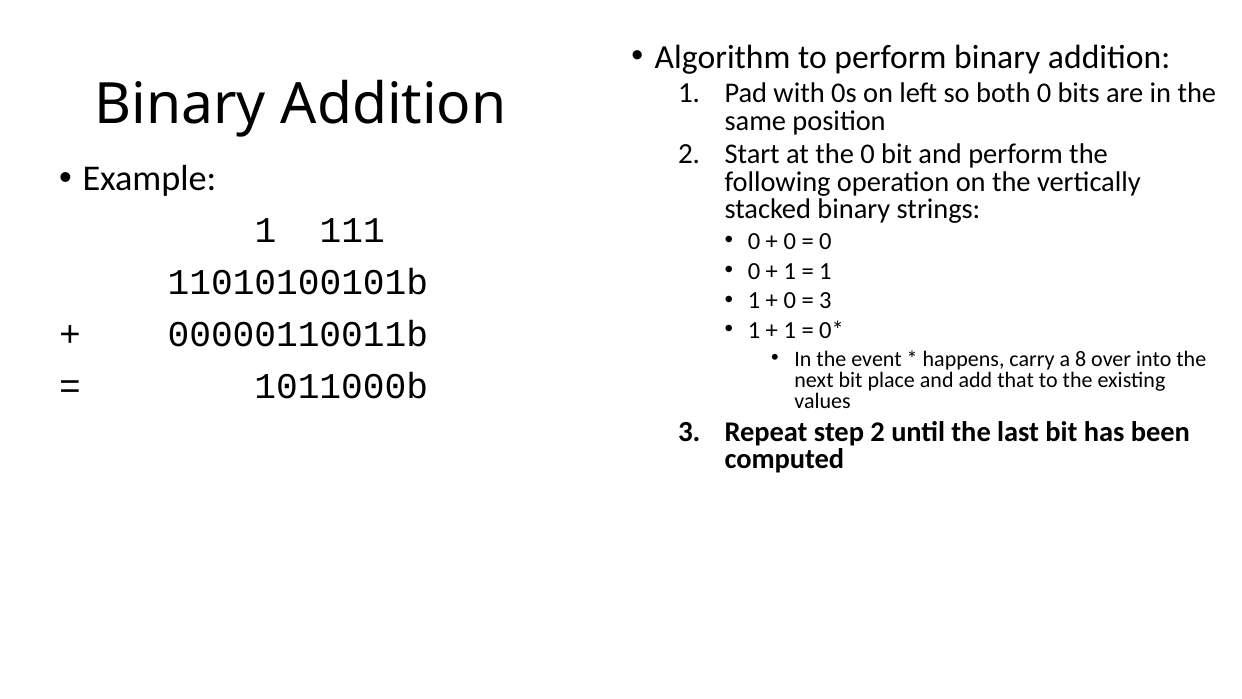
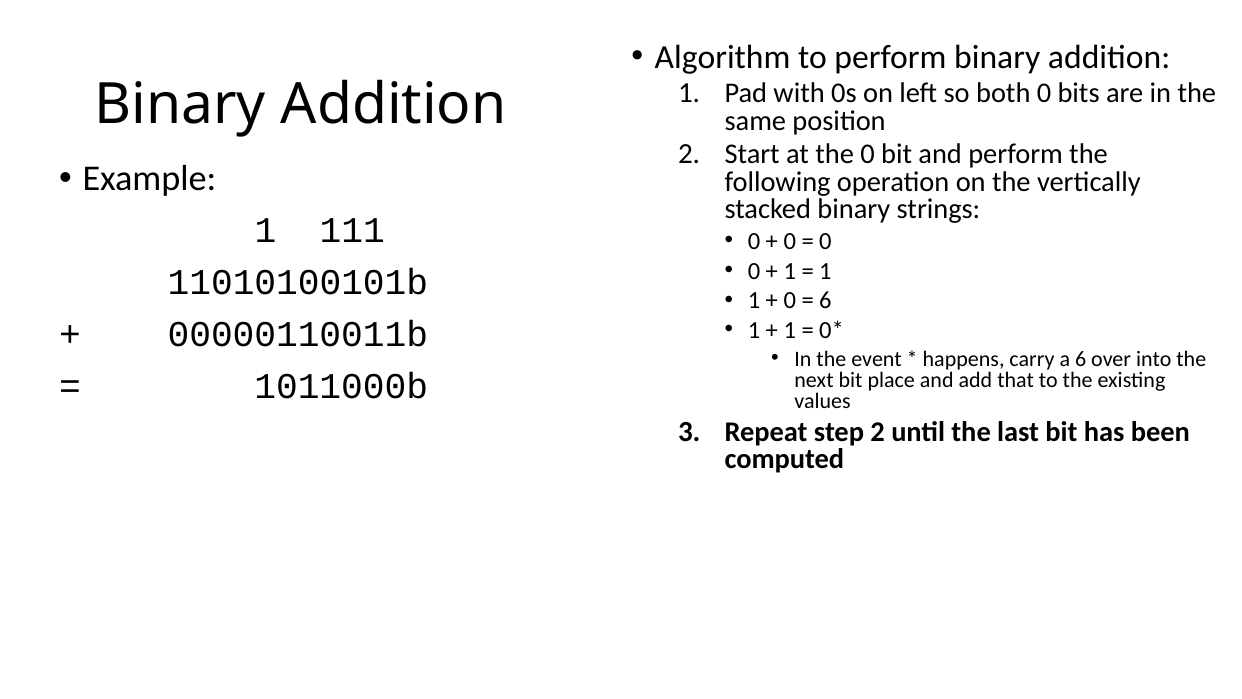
3 at (825, 300): 3 -> 6
a 8: 8 -> 6
